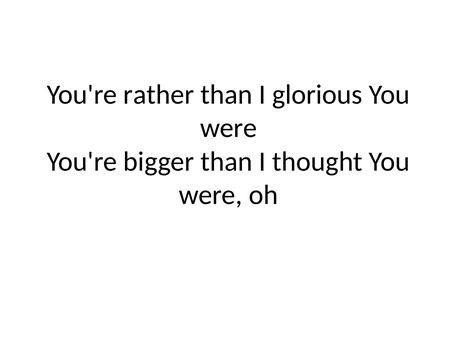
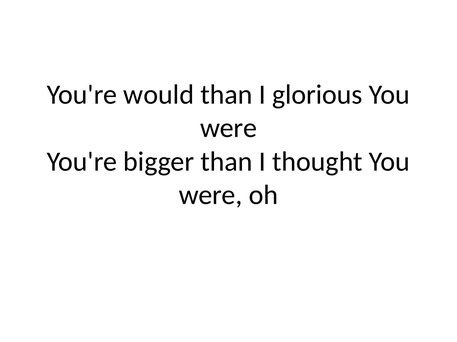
rather: rather -> would
